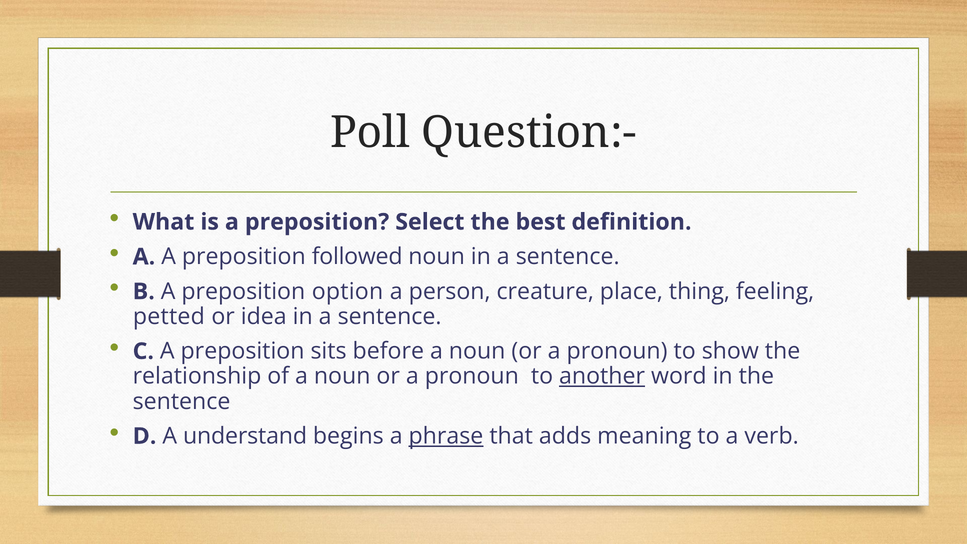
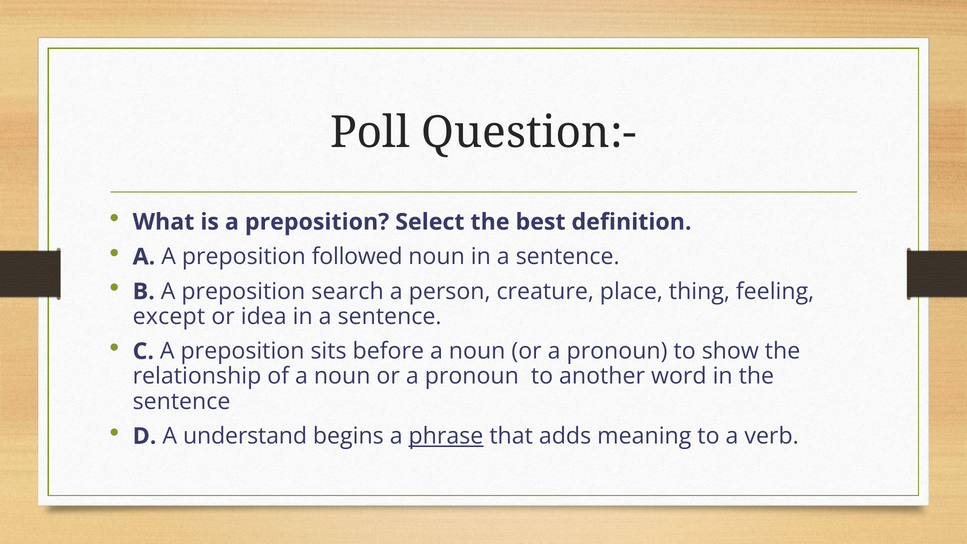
option: option -> search
petted: petted -> except
another underline: present -> none
